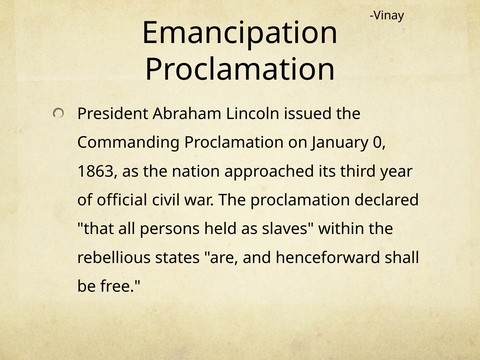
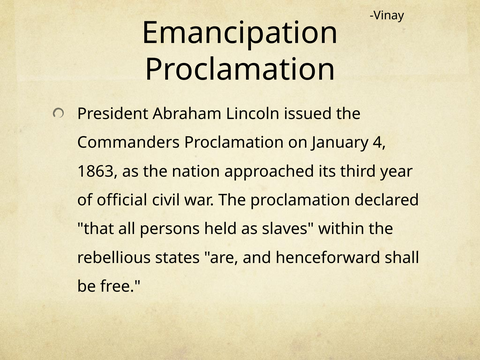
Commanding: Commanding -> Commanders
0: 0 -> 4
